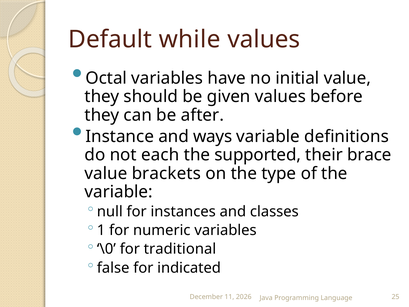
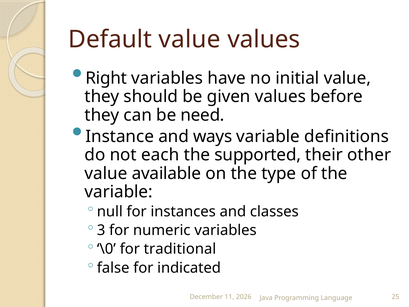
Default while: while -> value
Octal: Octal -> Right
after: after -> need
brace: brace -> other
brackets: brackets -> available
1: 1 -> 3
